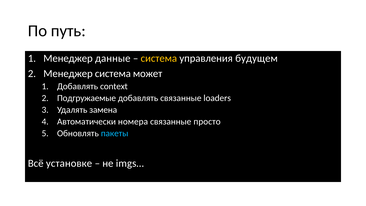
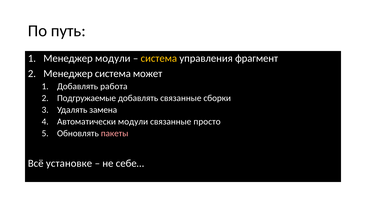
Менеджер данные: данные -> модули
будущем: будущем -> фрагмент
context: context -> работа
loaders: loaders -> сборки
Автоматически номера: номера -> модули
пакеты colour: light blue -> pink
imgs…: imgs… -> себе…
